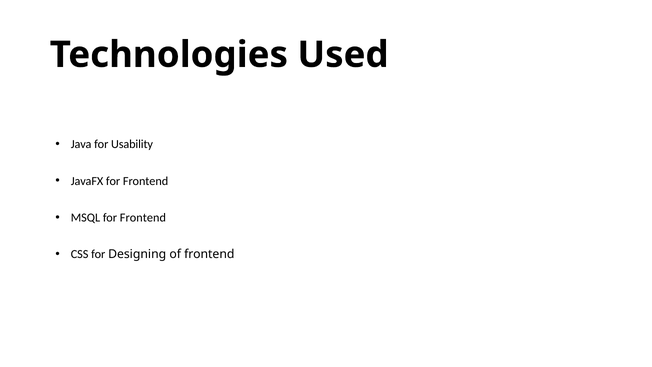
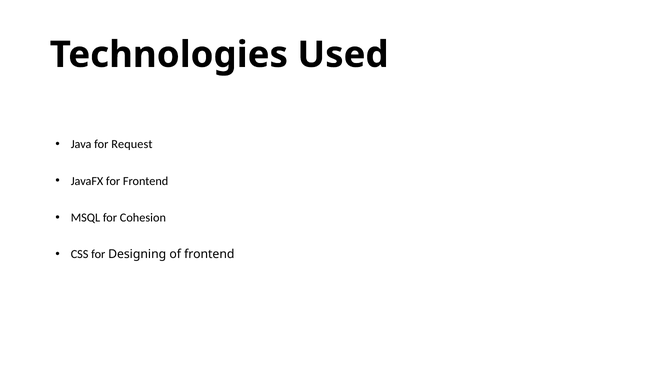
Usability: Usability -> Request
MSQL for Frontend: Frontend -> Cohesion
